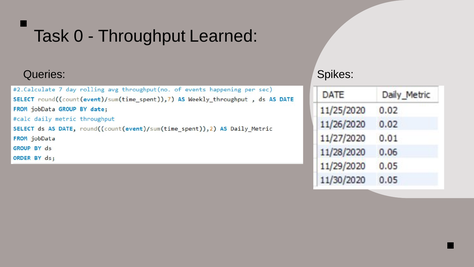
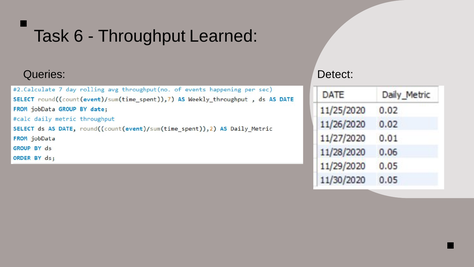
0: 0 -> 6
Spikes: Spikes -> Detect
